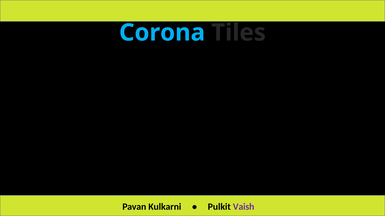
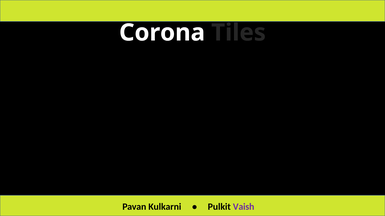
Corona colour: light blue -> white
